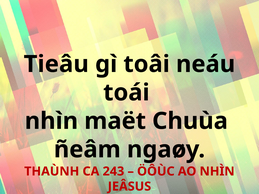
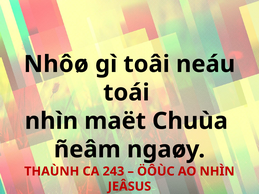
Tieâu: Tieâu -> Nhôø
